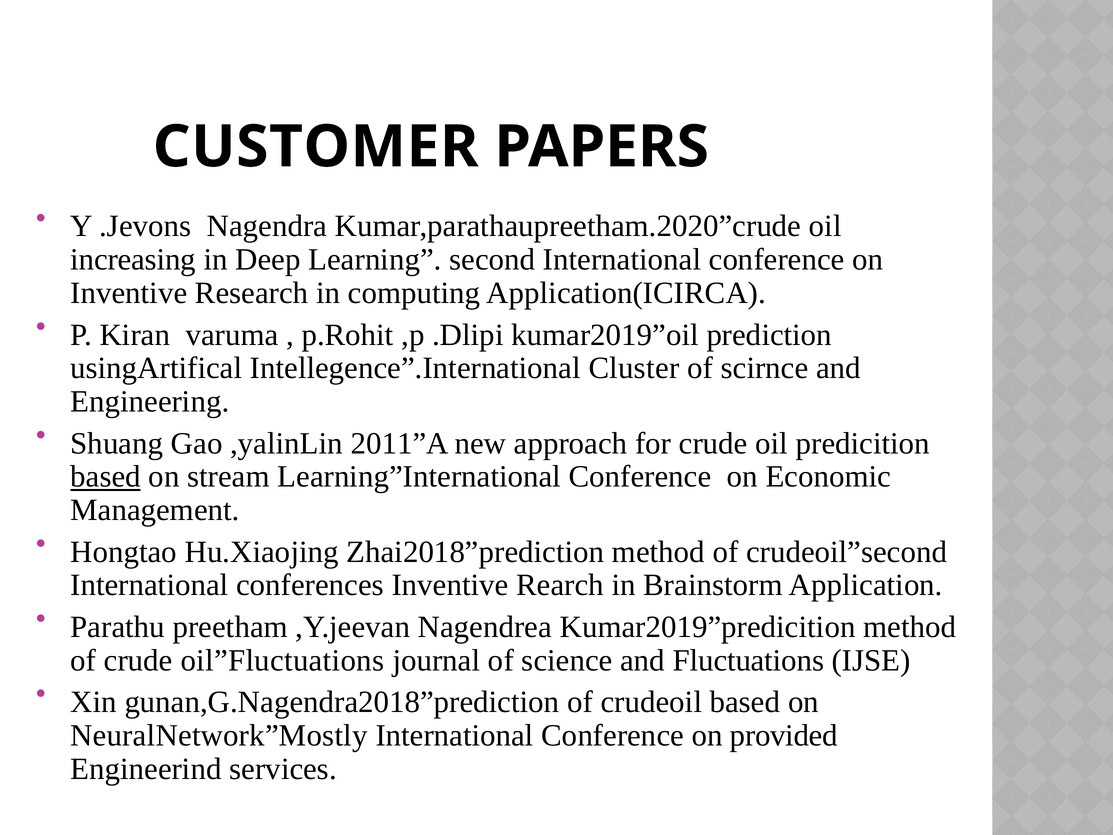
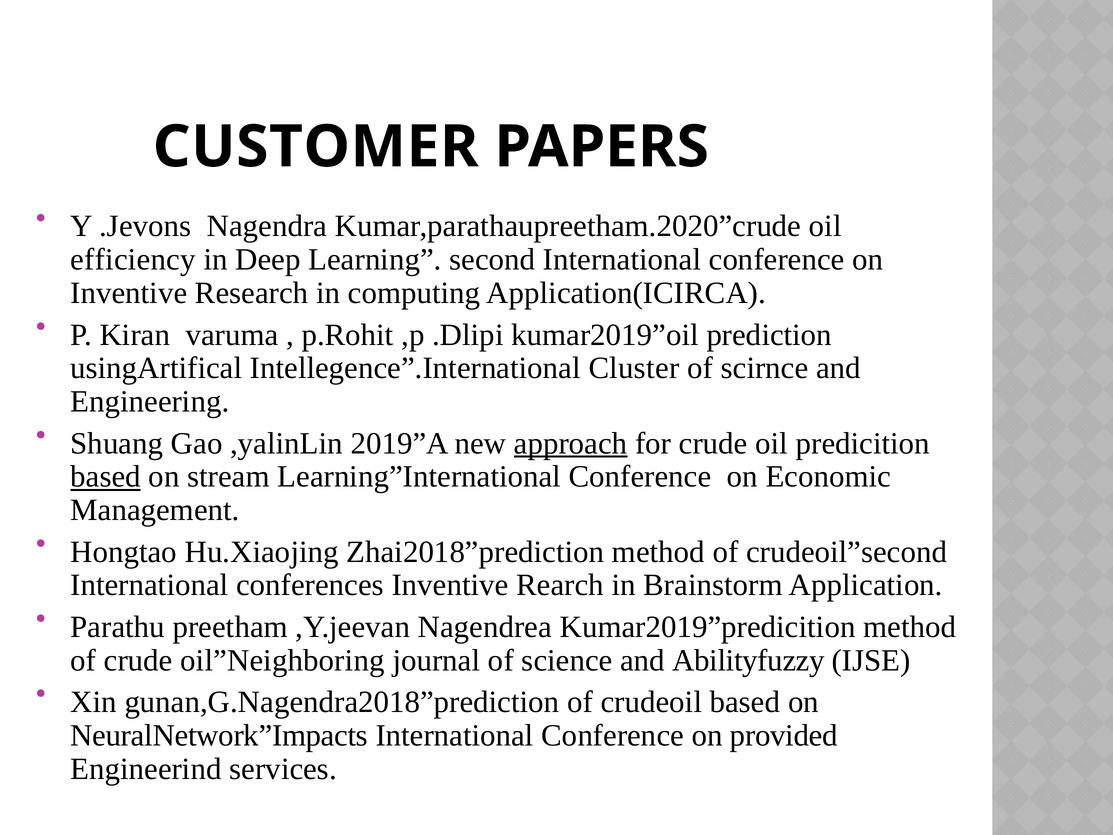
increasing: increasing -> efficiency
2011”A: 2011”A -> 2019”A
approach underline: none -> present
oil”Fluctuations: oil”Fluctuations -> oil”Neighboring
Fluctuations: Fluctuations -> Abilityfuzzy
NeuralNetwork”Mostly: NeuralNetwork”Mostly -> NeuralNetwork”Impacts
